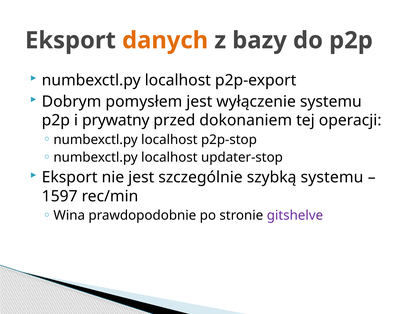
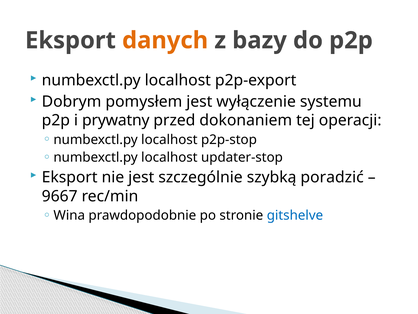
szybką systemu: systemu -> poradzić
1597: 1597 -> 9667
gitshelve colour: purple -> blue
